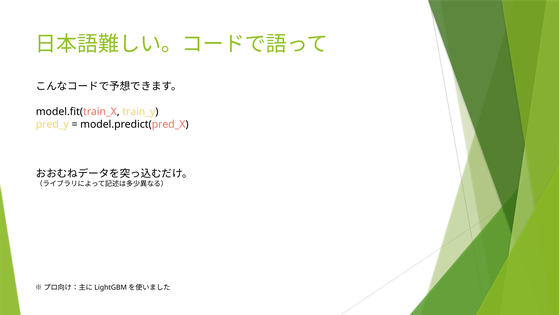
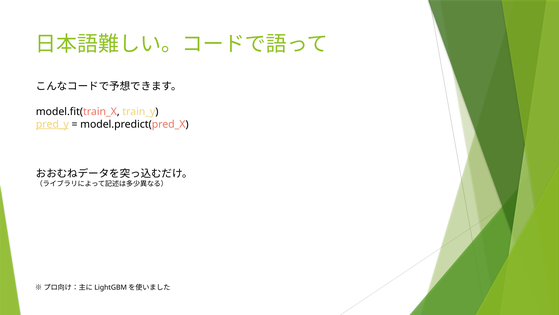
pred_y underline: none -> present
